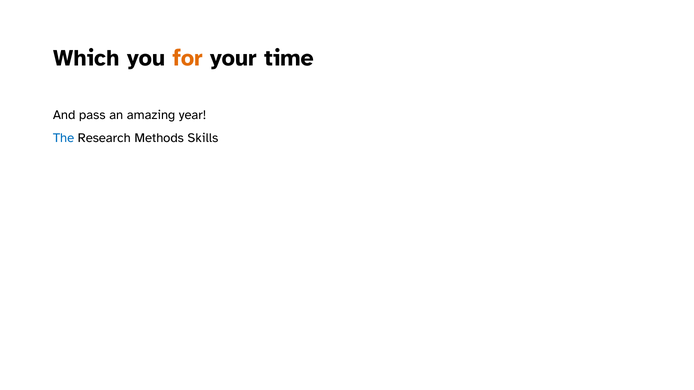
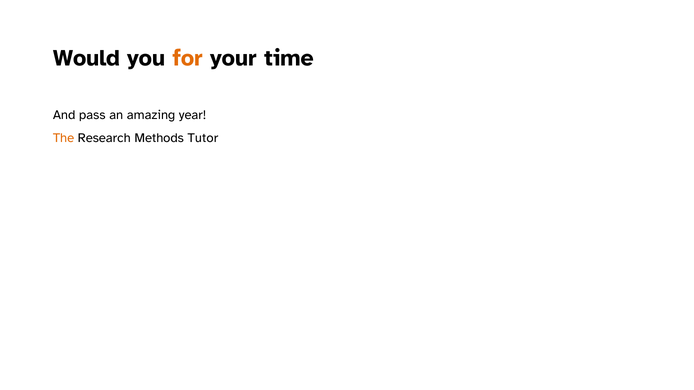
Which: Which -> Would
The colour: blue -> orange
Skills: Skills -> Tutor
